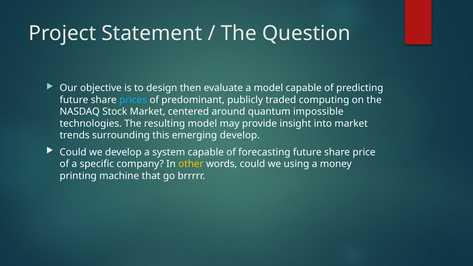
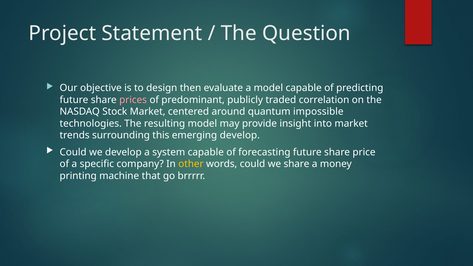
prices colour: light blue -> pink
computing: computing -> correlation
we using: using -> share
